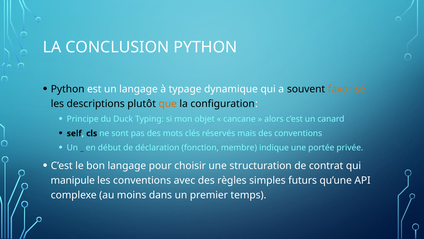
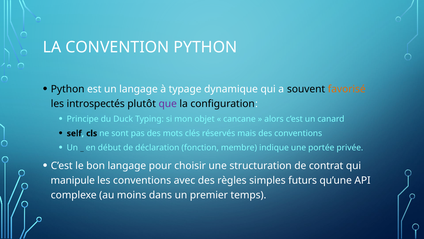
CONCLUSION: CONCLUSION -> CONVENTION
descriptions: descriptions -> introspectés
que colour: orange -> purple
